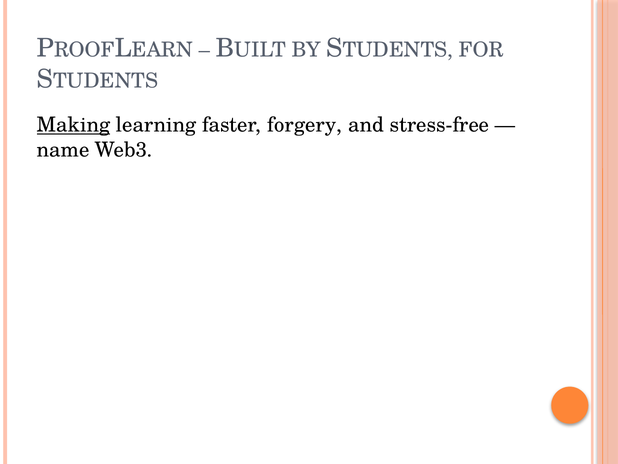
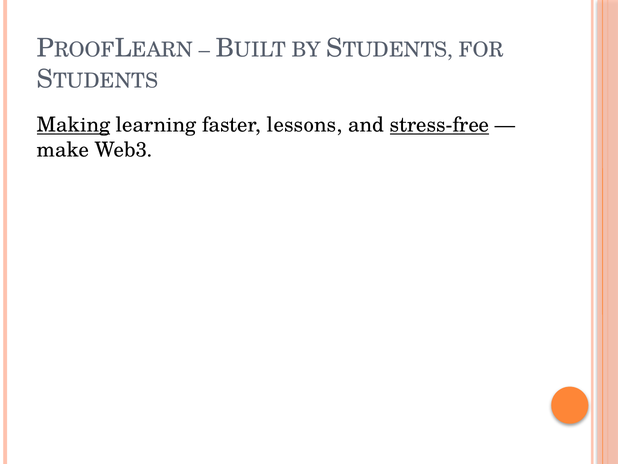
forgery: forgery -> lessons
stress-free underline: none -> present
name: name -> make
